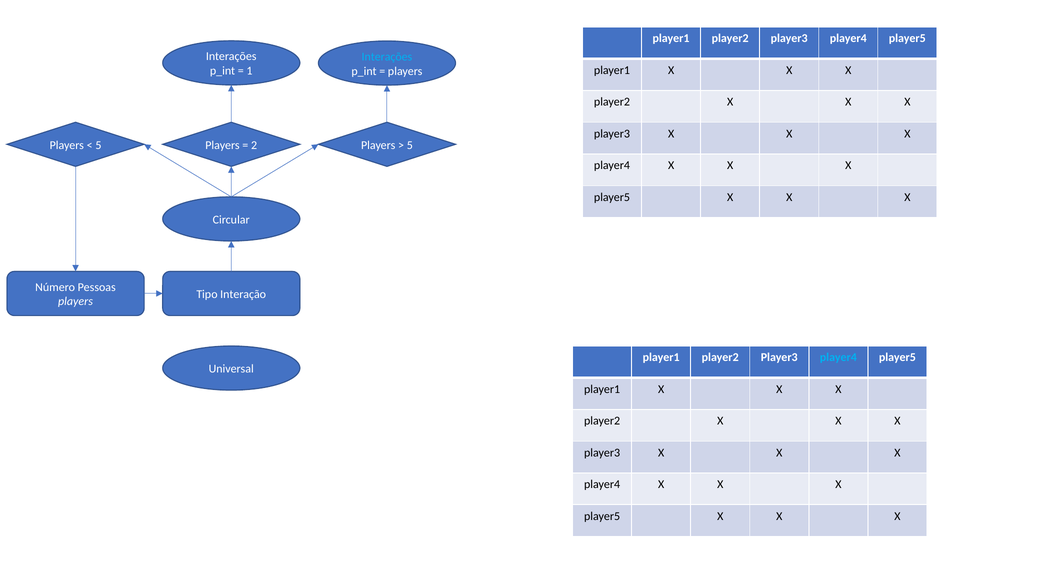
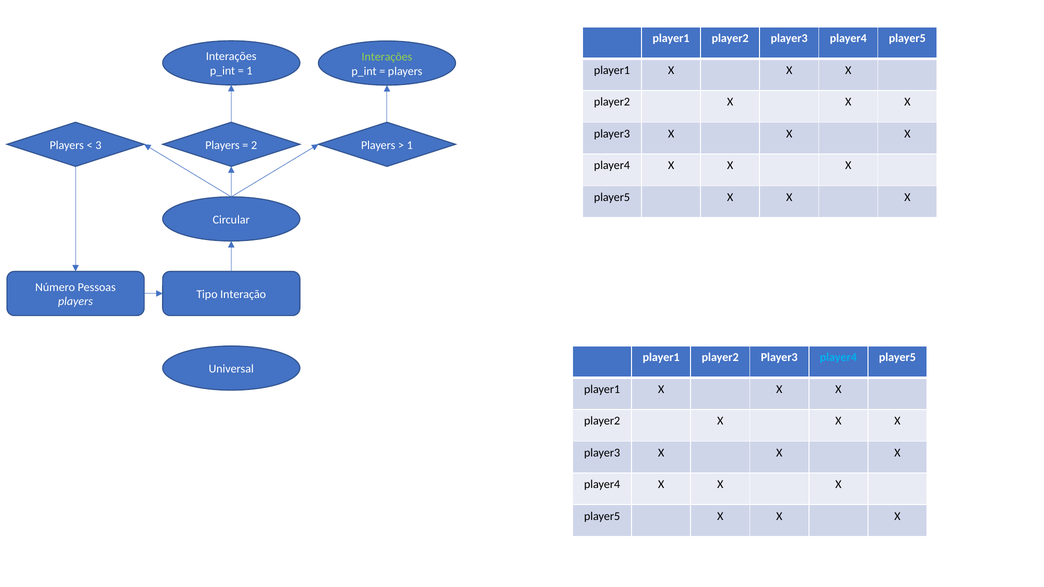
Interações at (387, 57) colour: light blue -> light green
5 at (98, 145): 5 -> 3
5 at (410, 145): 5 -> 1
